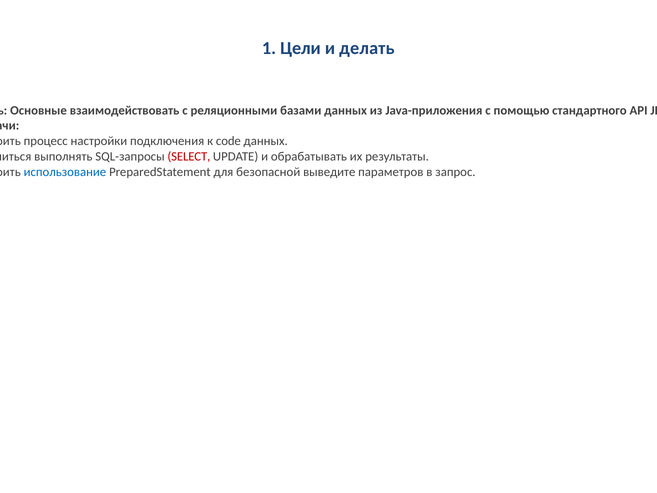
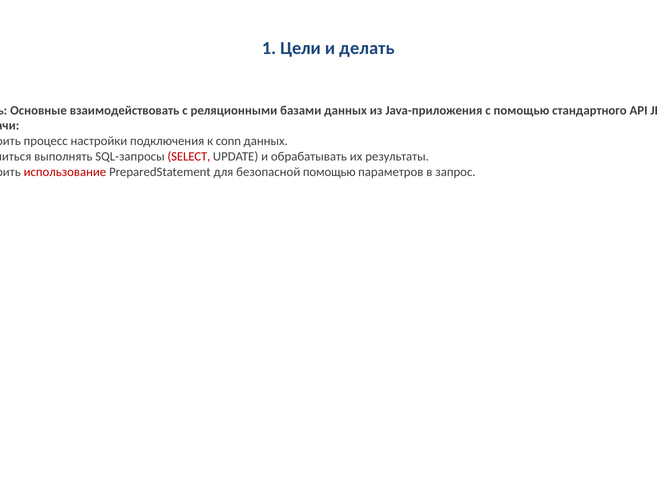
code: code -> conn
использование colour: blue -> red
безопасной выведите: выведите -> помощью
